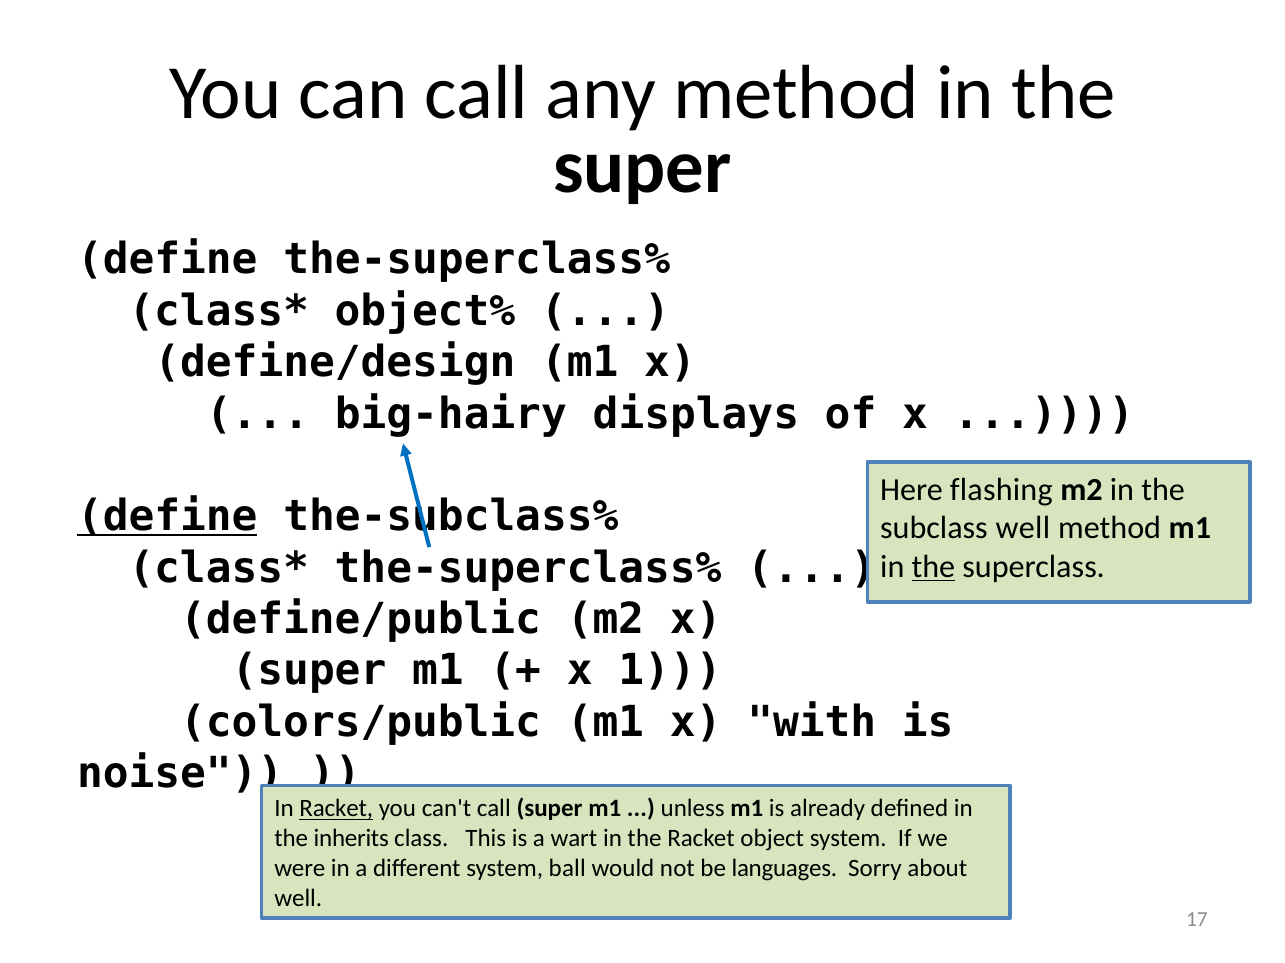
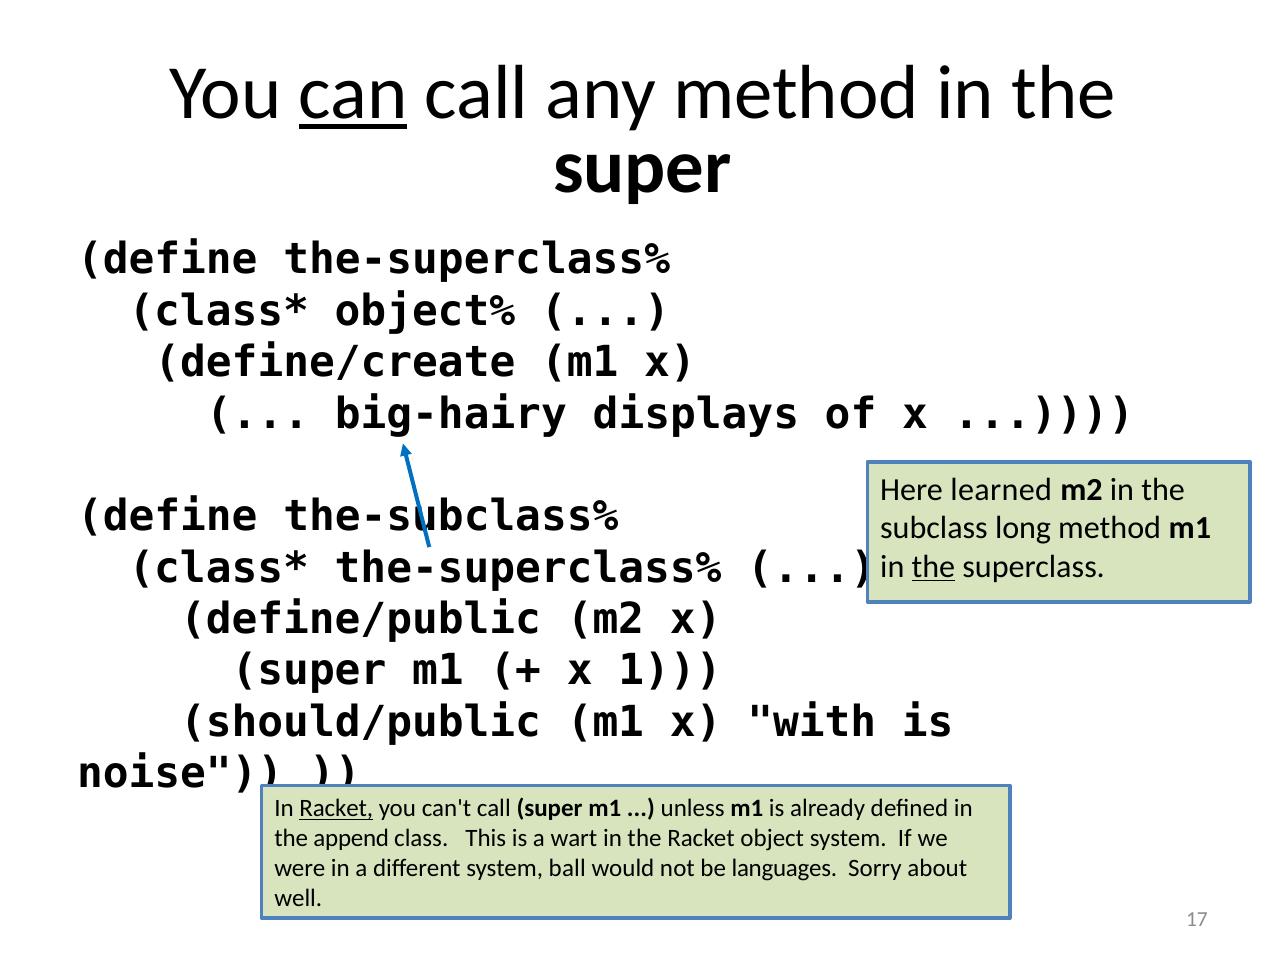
can underline: none -> present
define/design: define/design -> define/create
flashing: flashing -> learned
define at (167, 517) underline: present -> none
subclass well: well -> long
colors/public: colors/public -> should/public
inherits: inherits -> append
